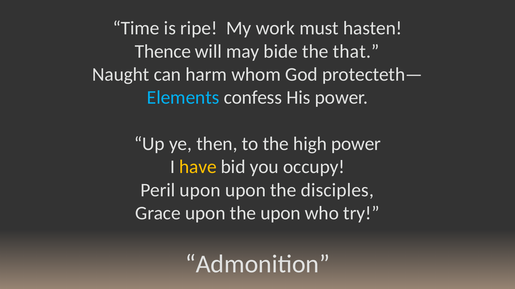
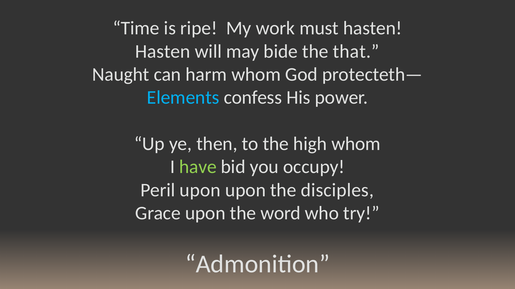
Thence at (163, 51): Thence -> Hasten
high power: power -> whom
have colour: yellow -> light green
the upon: upon -> word
